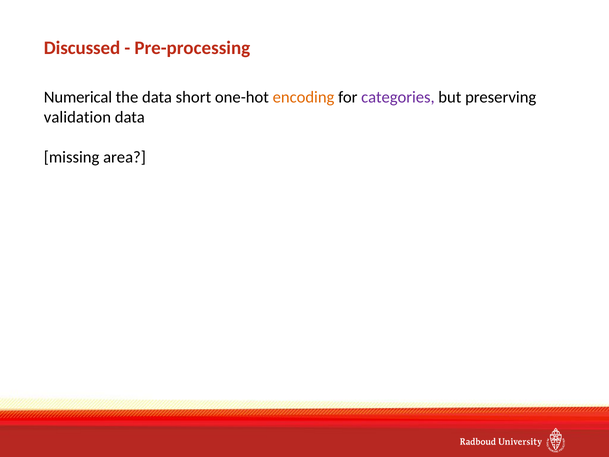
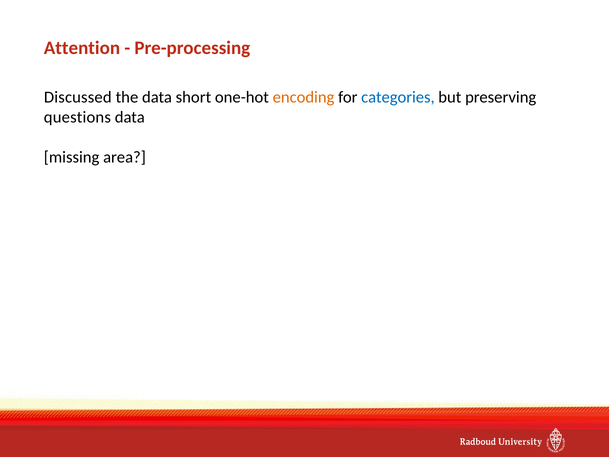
Discussed: Discussed -> Attention
Numerical: Numerical -> Discussed
categories colour: purple -> blue
validation: validation -> questions
